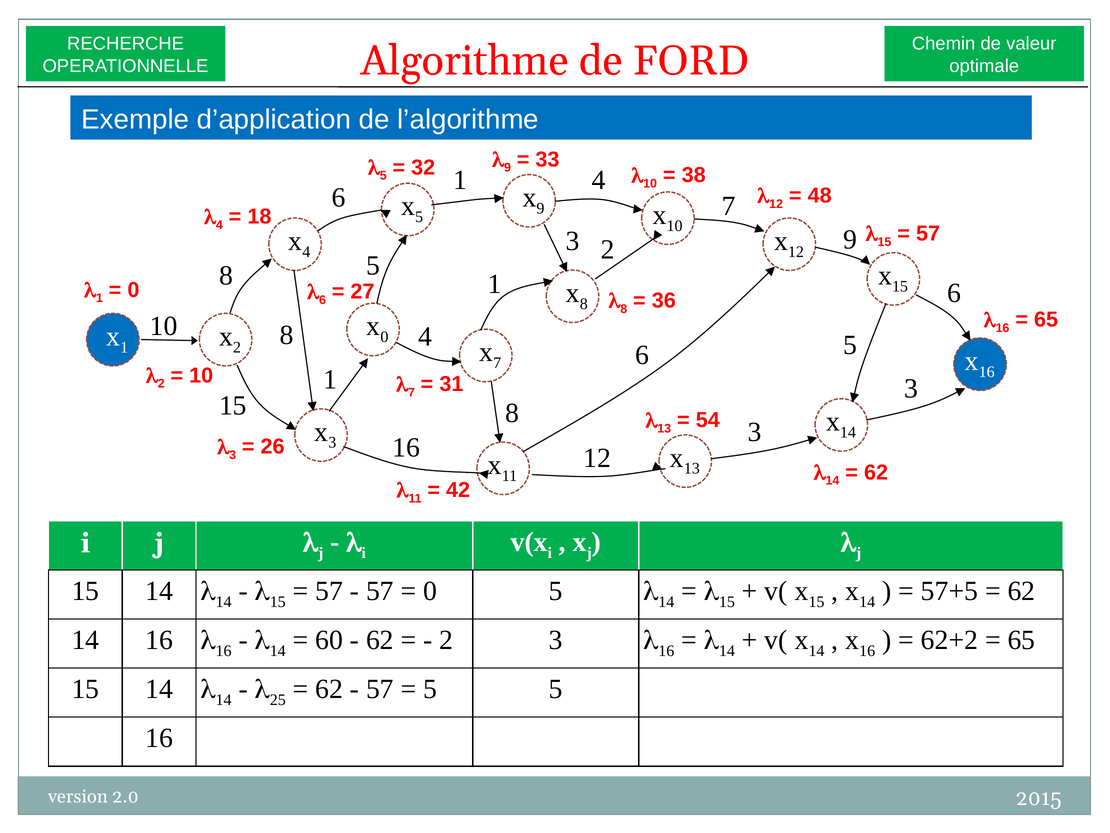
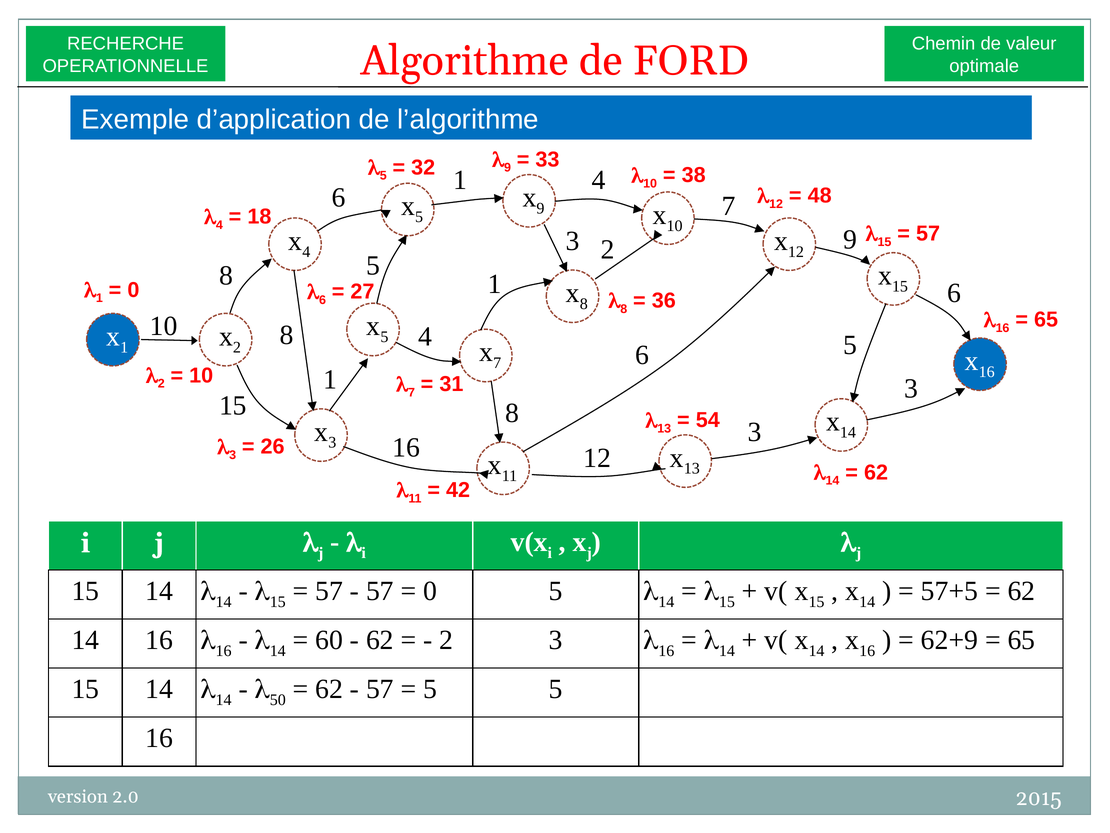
0 at (384, 337): 0 -> 5
62+2: 62+2 -> 62+9
25: 25 -> 50
